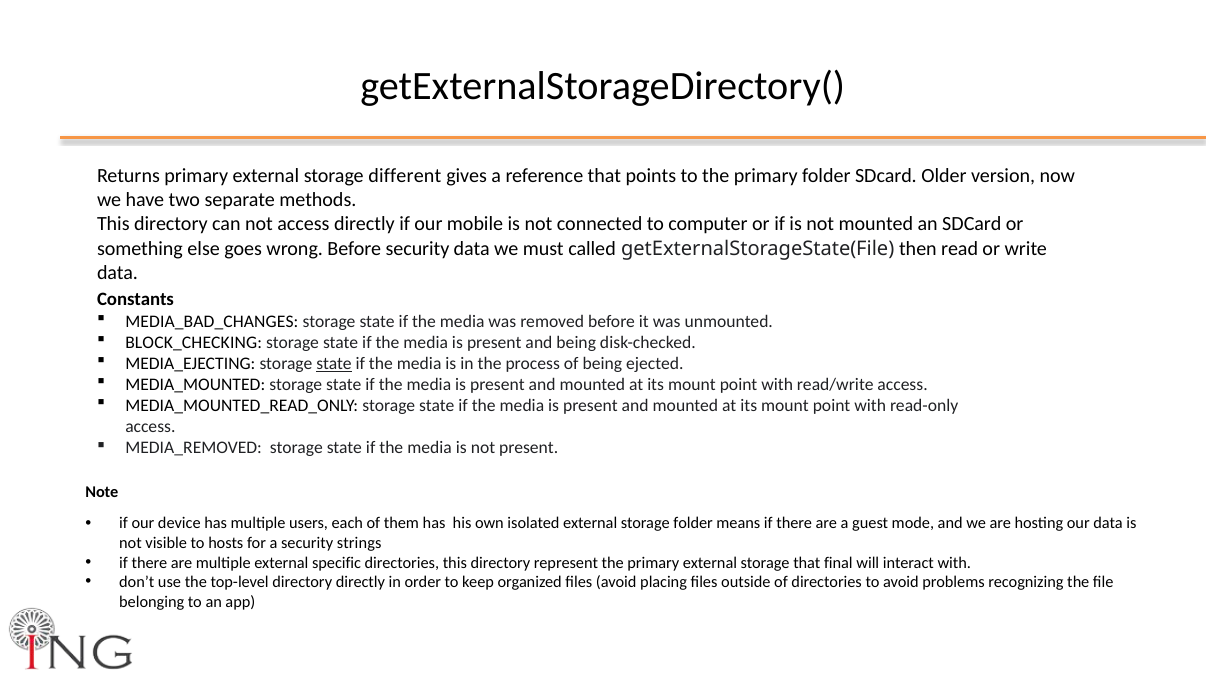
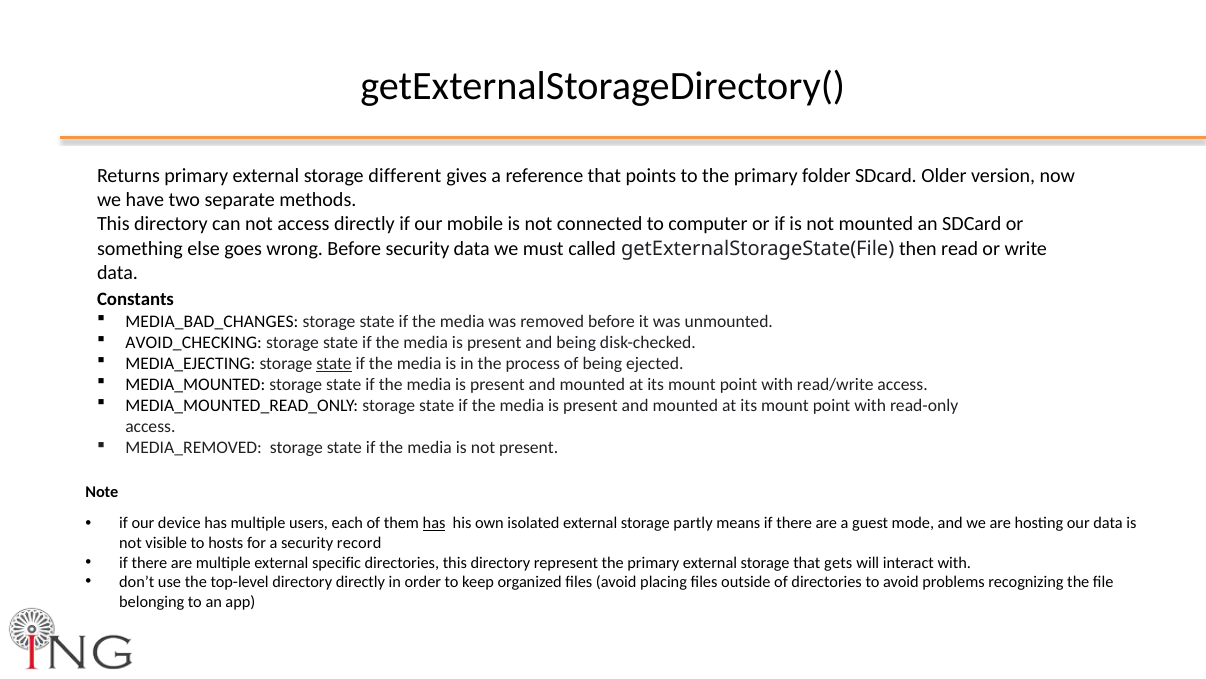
BLOCK_CHECKING: BLOCK_CHECKING -> AVOID_CHECKING
has at (434, 523) underline: none -> present
storage folder: folder -> partly
strings: strings -> record
final: final -> gets
